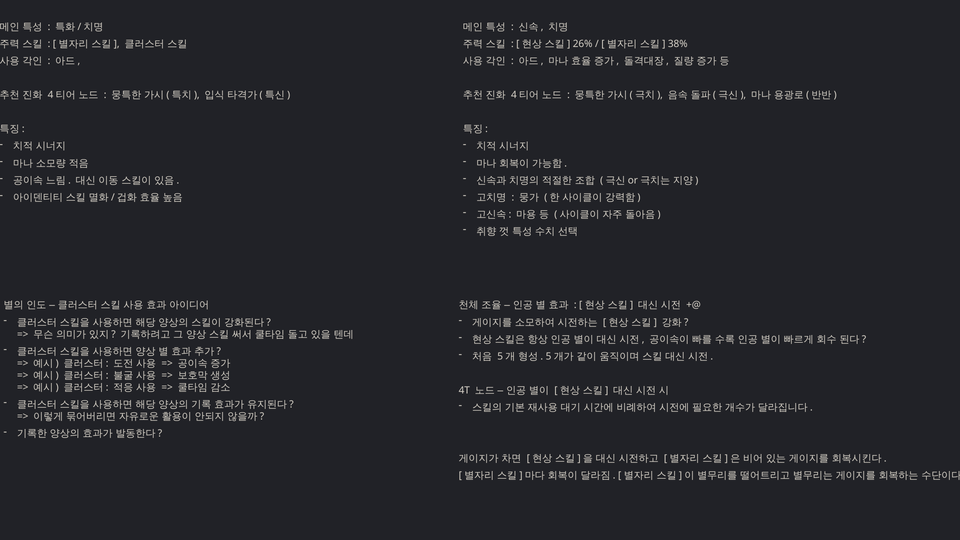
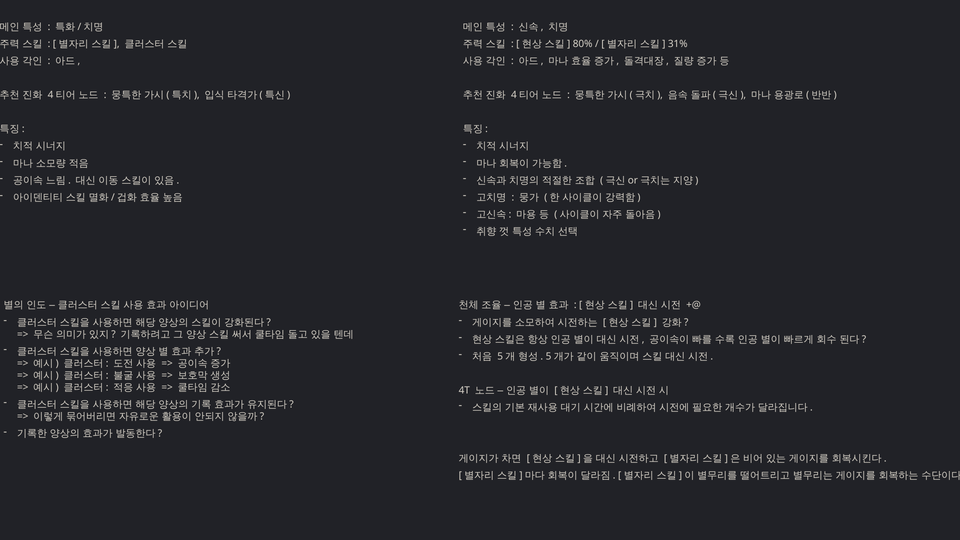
26%: 26% -> 80%
38%: 38% -> 31%
